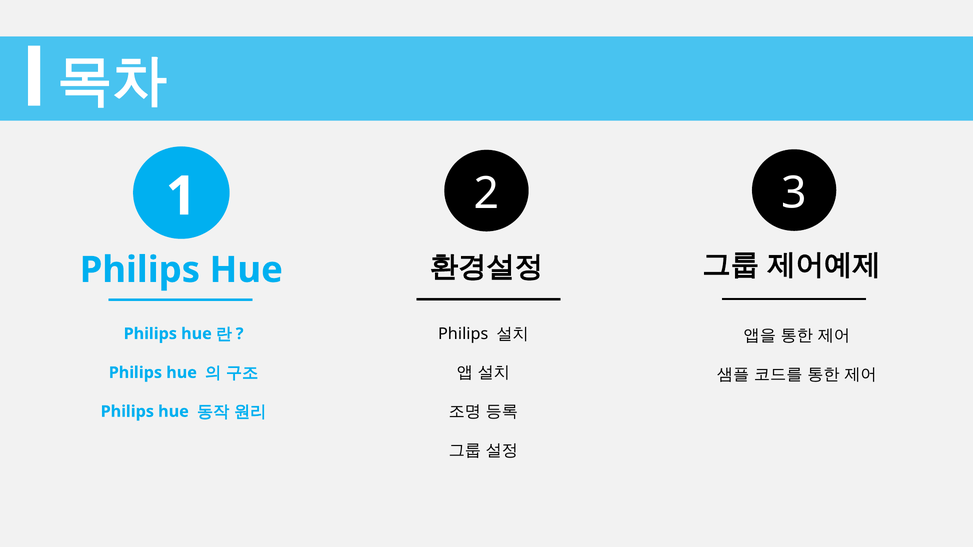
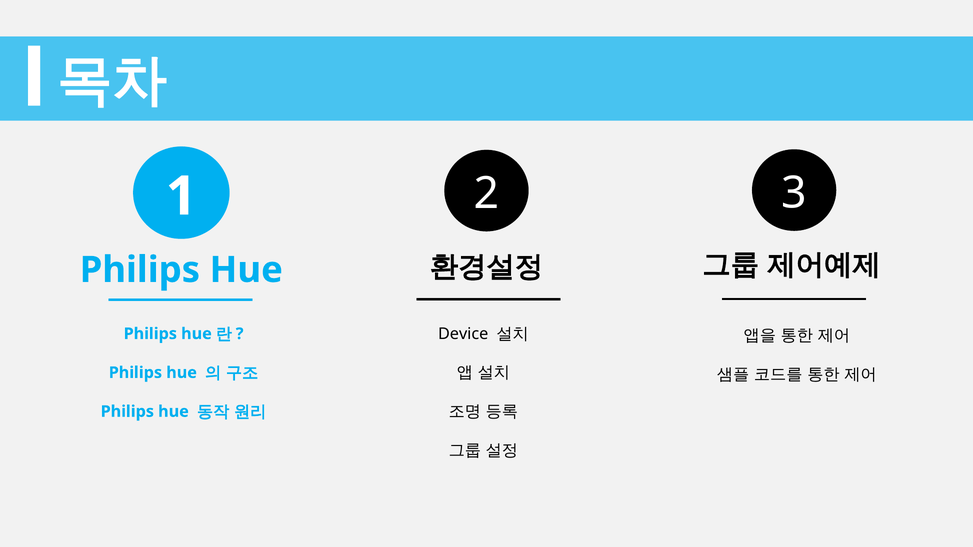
Philips at (463, 334): Philips -> Device
